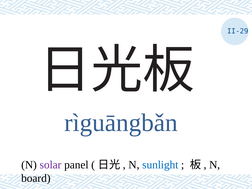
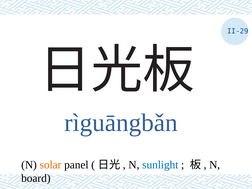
solar colour: purple -> orange
